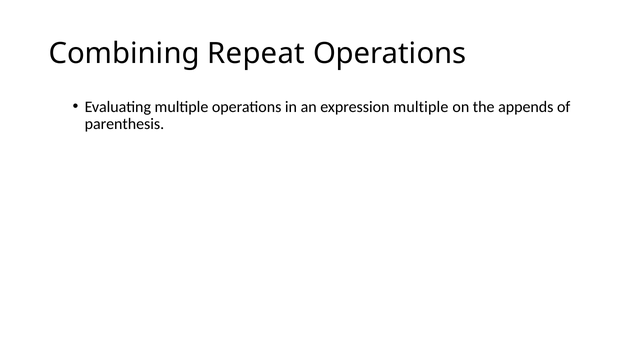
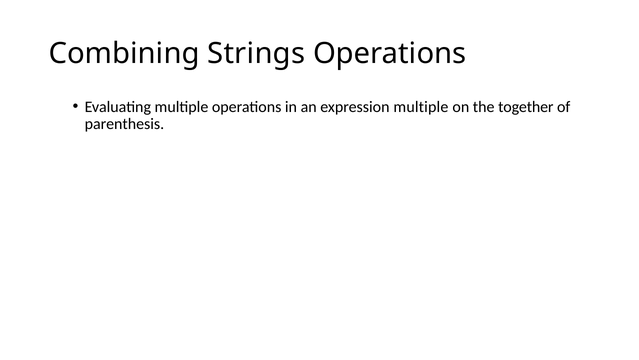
Repeat: Repeat -> Strings
appends: appends -> together
